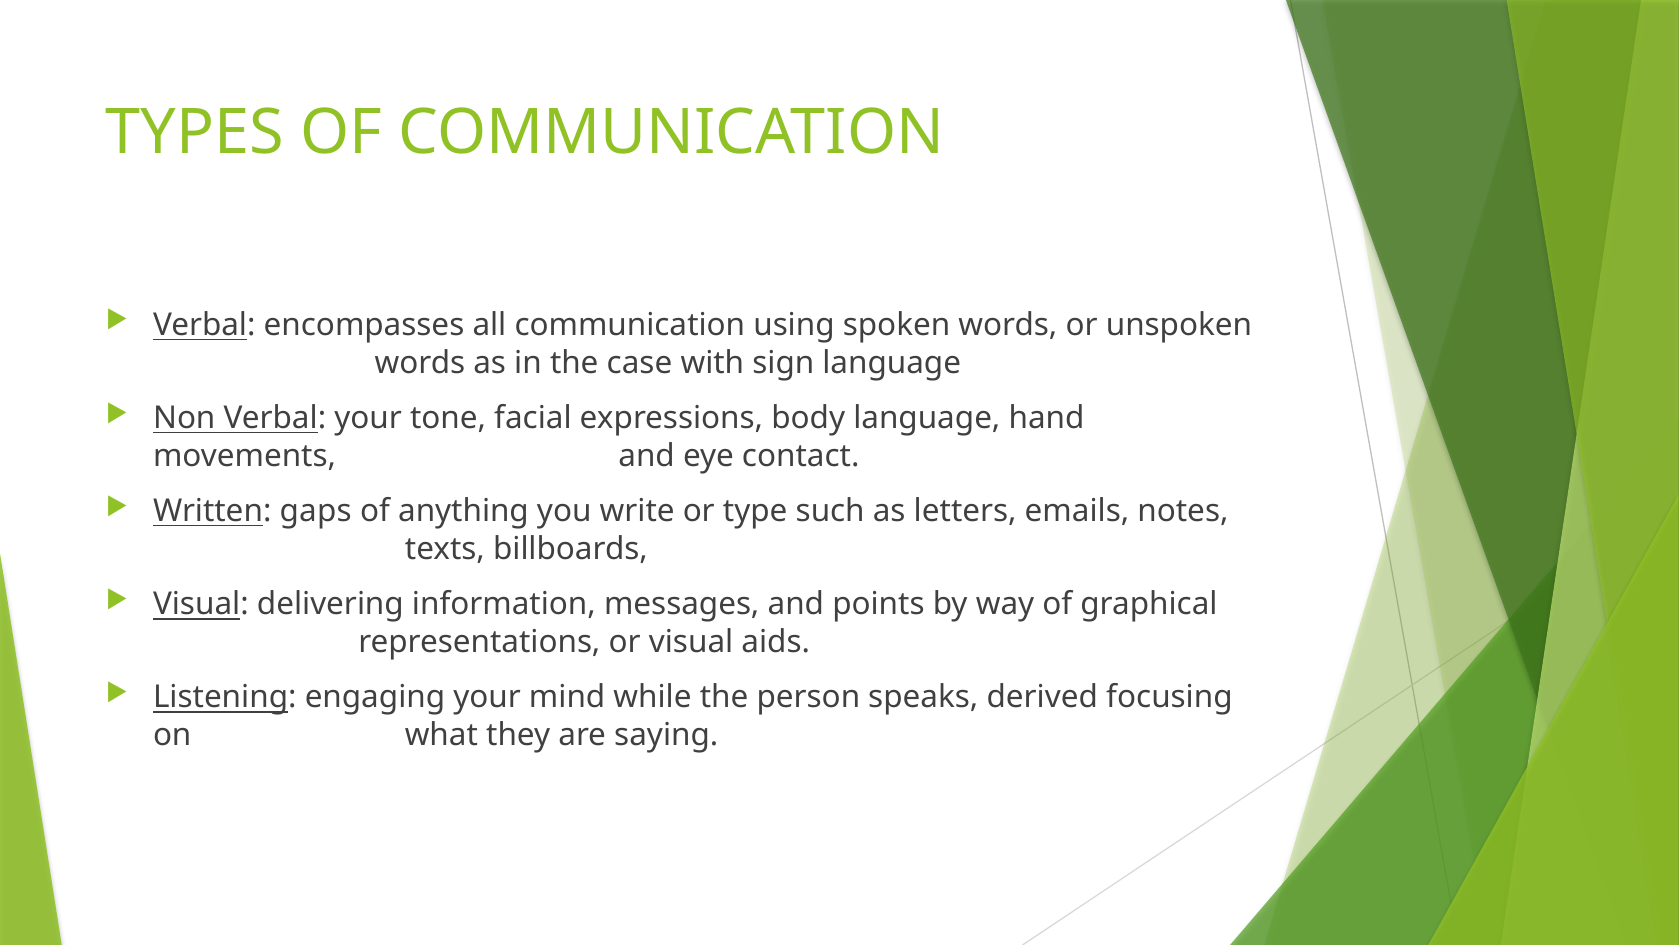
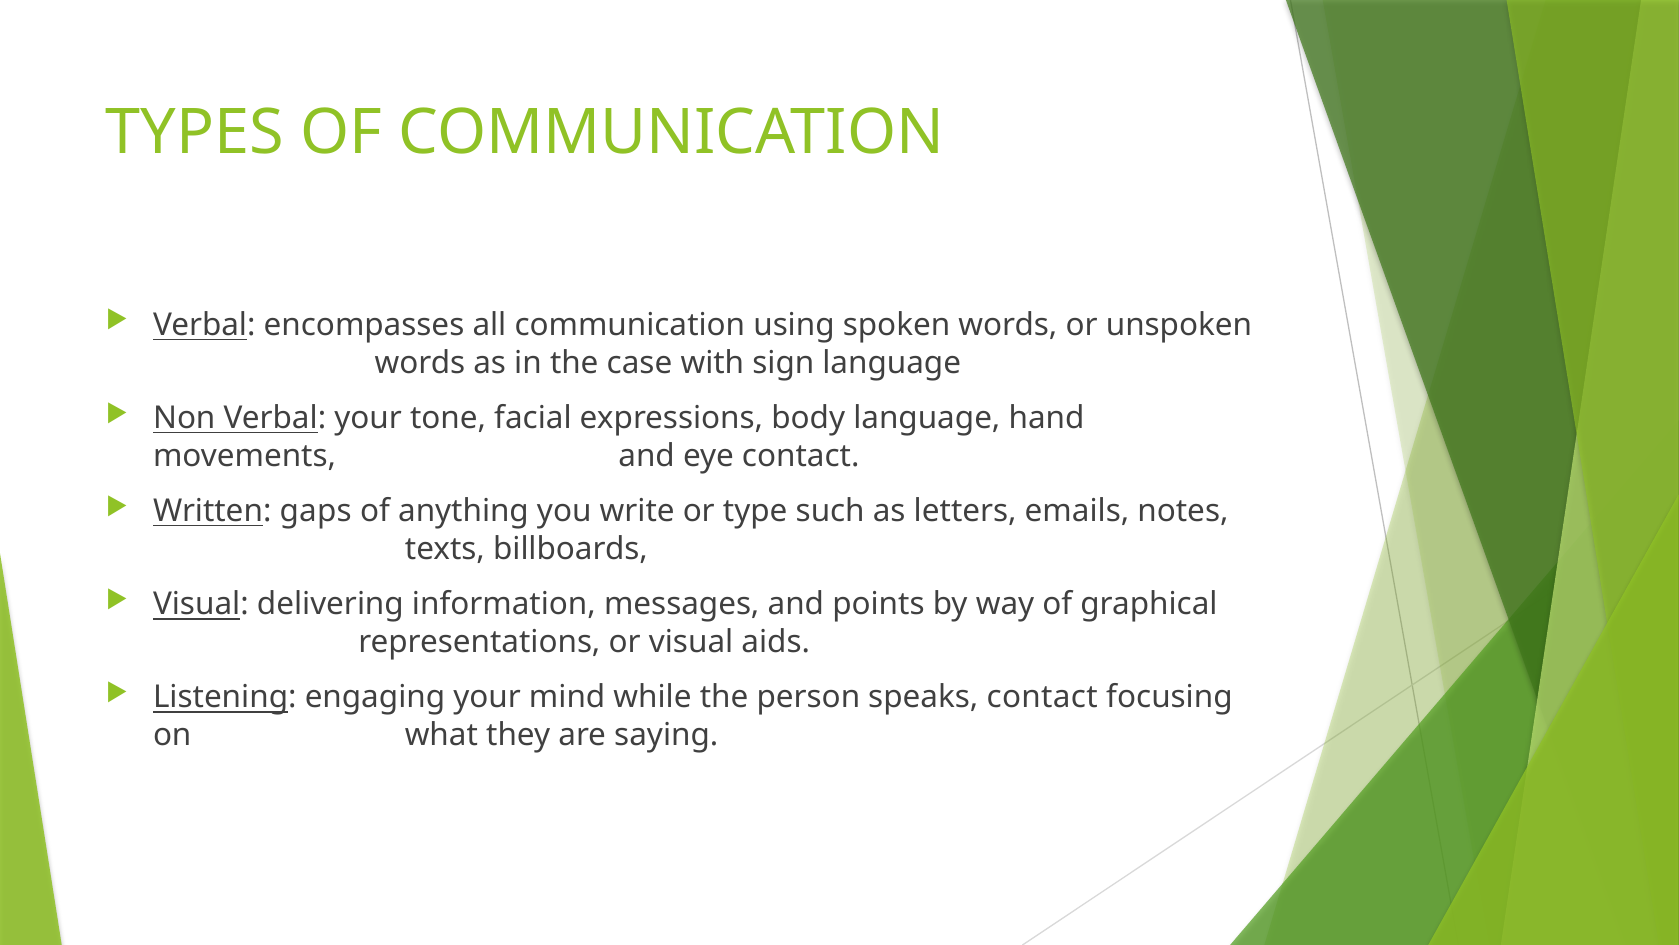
speaks derived: derived -> contact
